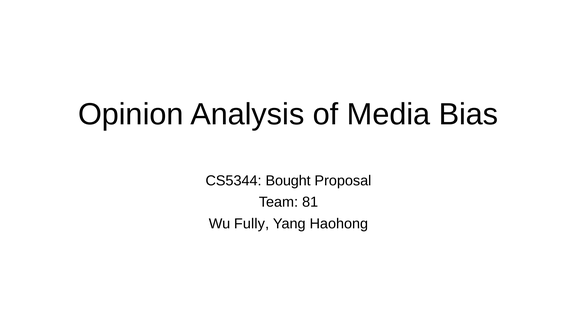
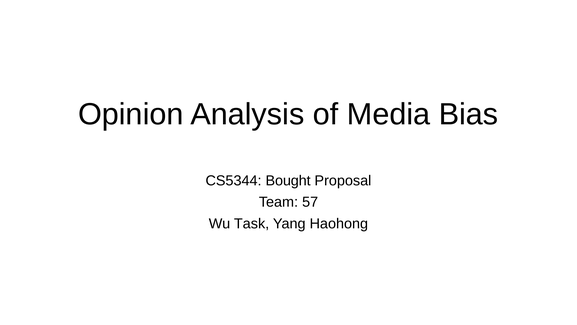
81: 81 -> 57
Fully: Fully -> Task
